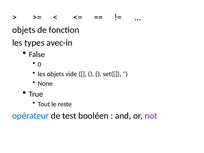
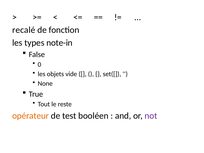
objets at (24, 30): objets -> recalé
avec-in: avec-in -> note-in
opérateur colour: blue -> orange
